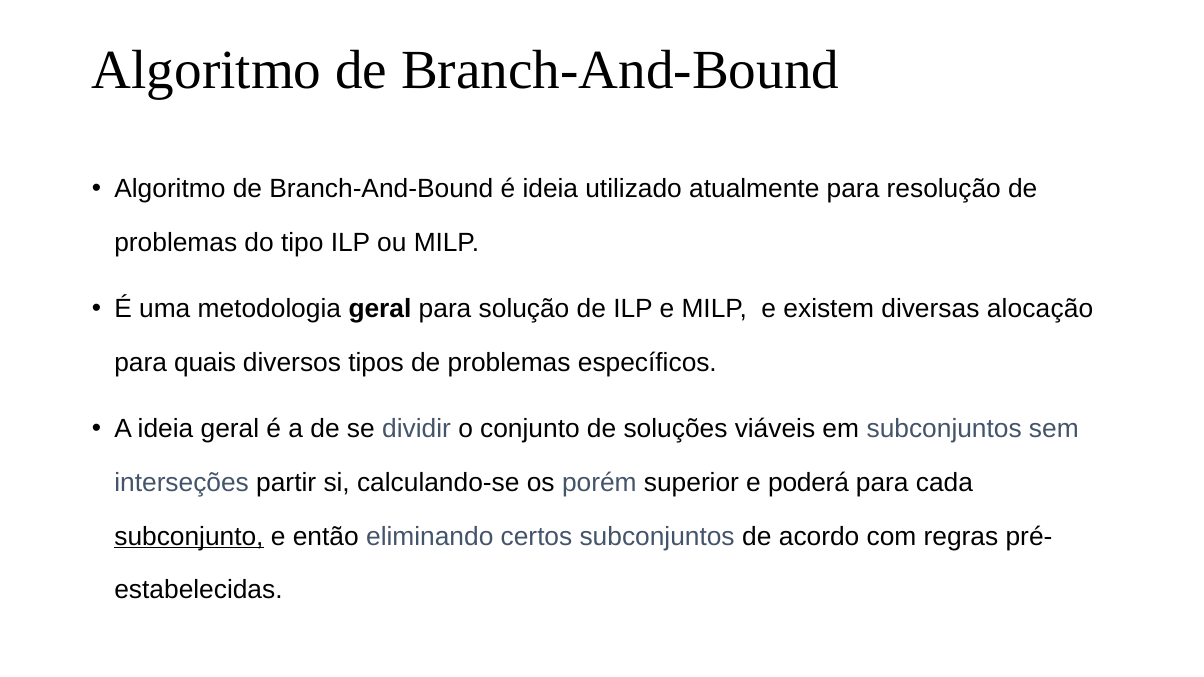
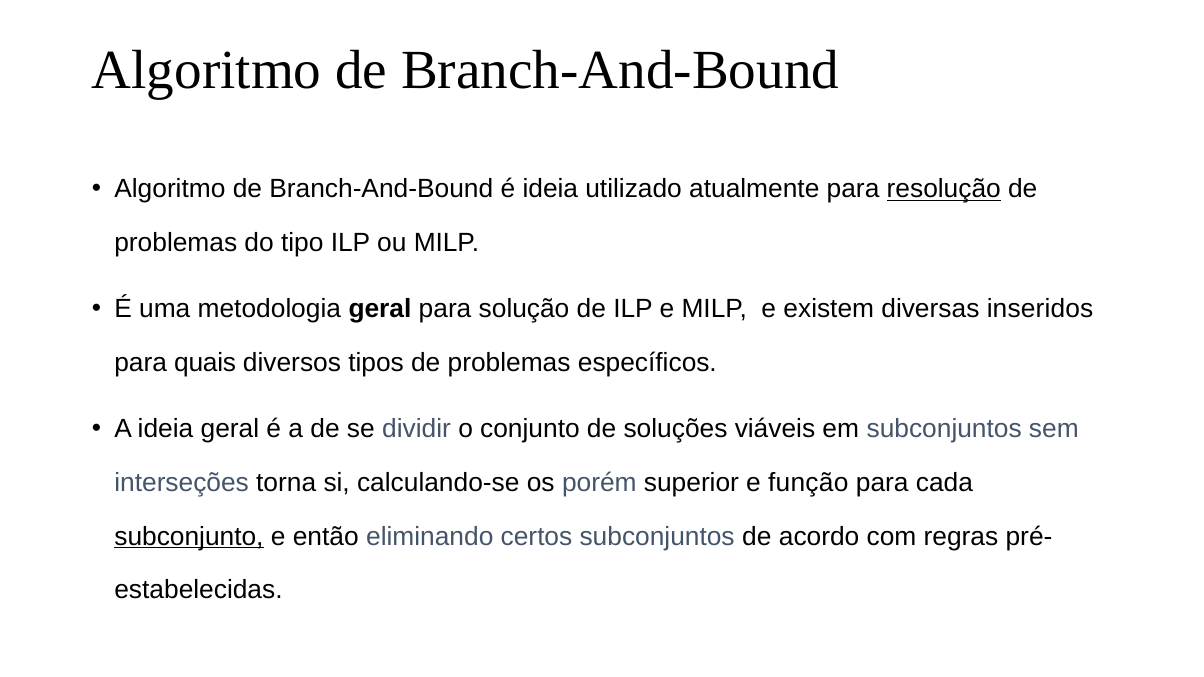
resolução underline: none -> present
alocação: alocação -> inseridos
partir: partir -> torna
poderá: poderá -> função
